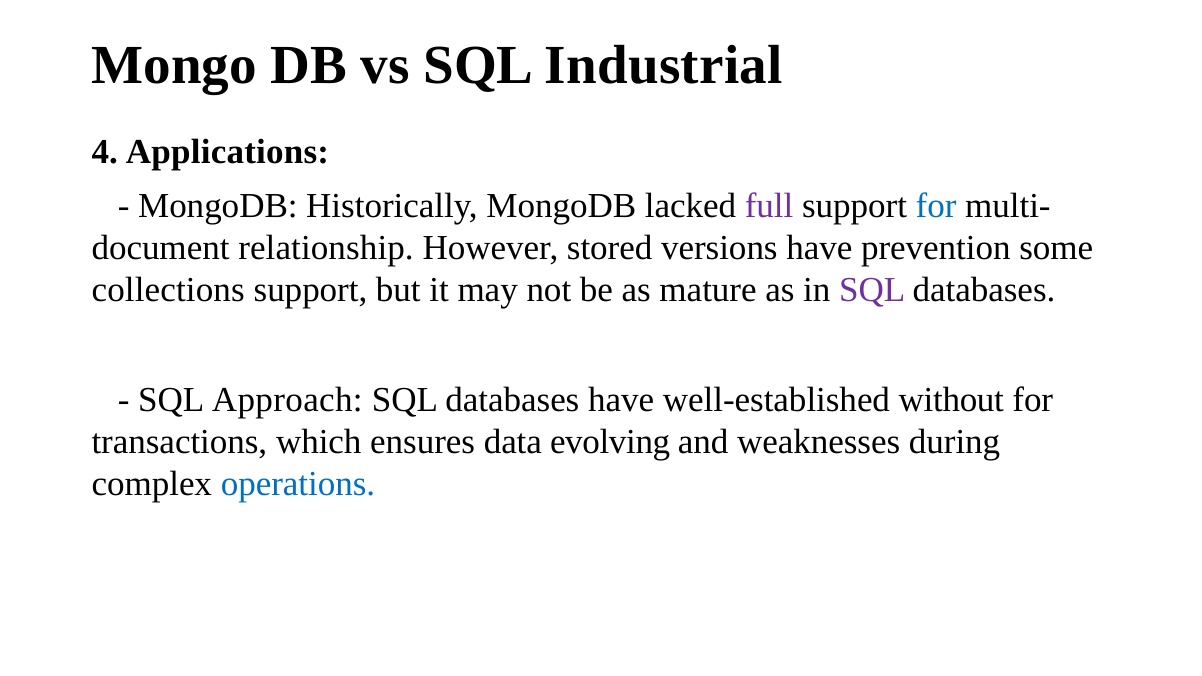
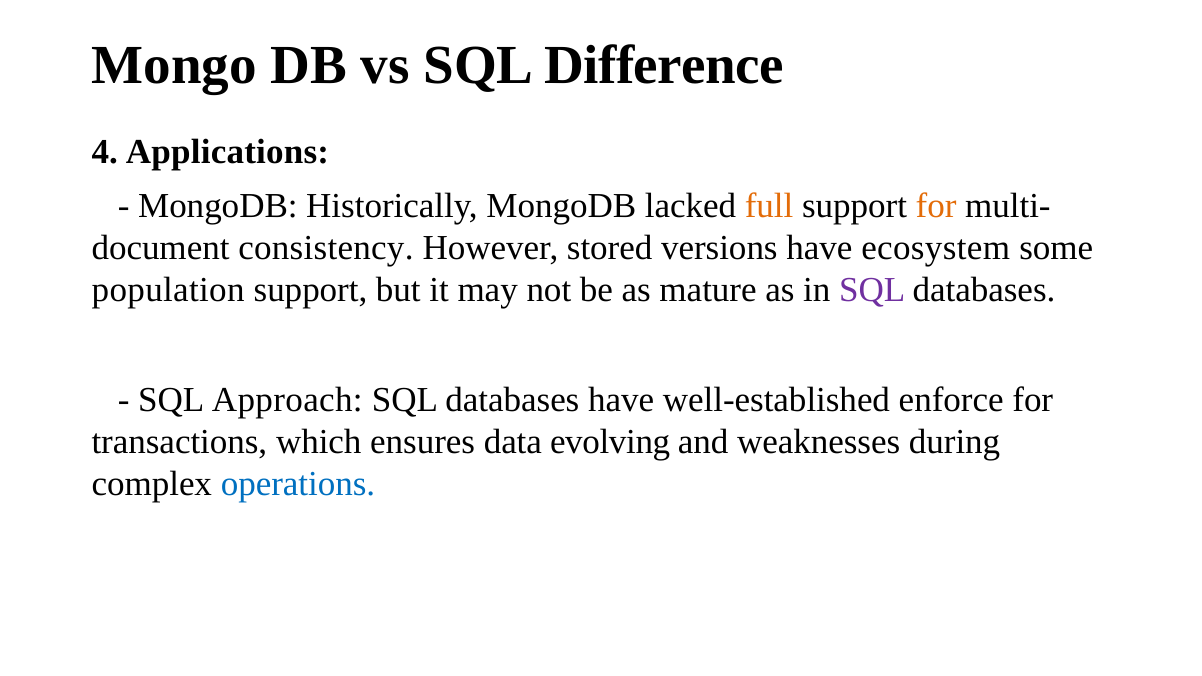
Industrial: Industrial -> Difference
full colour: purple -> orange
for at (936, 206) colour: blue -> orange
relationship: relationship -> consistency
prevention: prevention -> ecosystem
collections: collections -> population
without: without -> enforce
